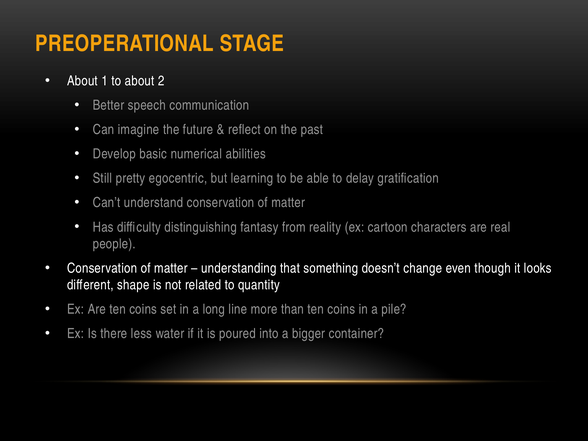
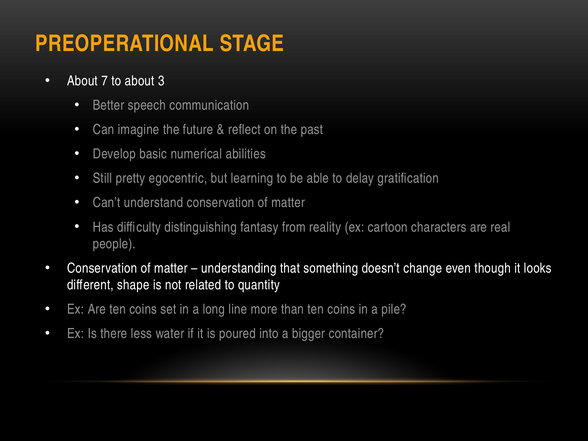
1: 1 -> 7
2: 2 -> 3
